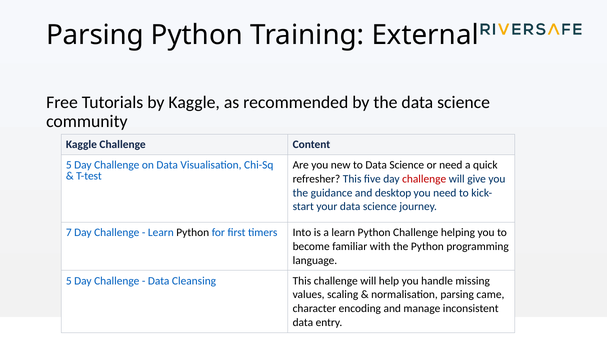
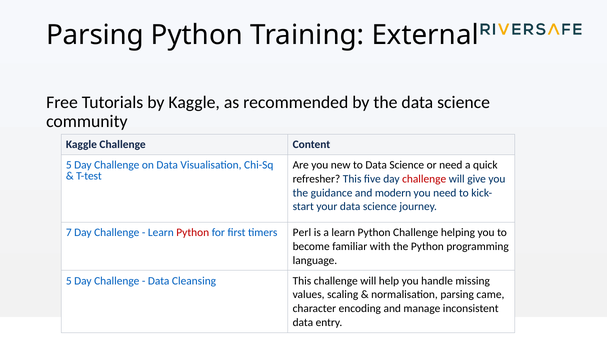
desktop: desktop -> modern
Python at (193, 233) colour: black -> red
Into: Into -> Perl
